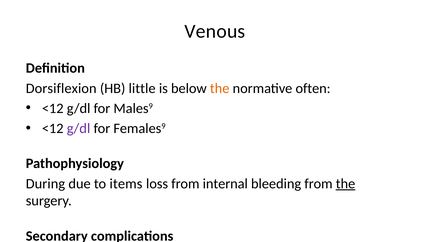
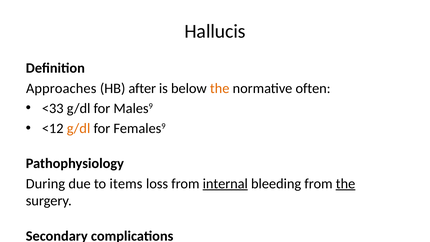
Venous: Venous -> Hallucis
Dorsiflexion: Dorsiflexion -> Approaches
HB little: little -> after
<12 at (53, 108): <12 -> <33
g/dl at (79, 128) colour: purple -> orange
internal underline: none -> present
